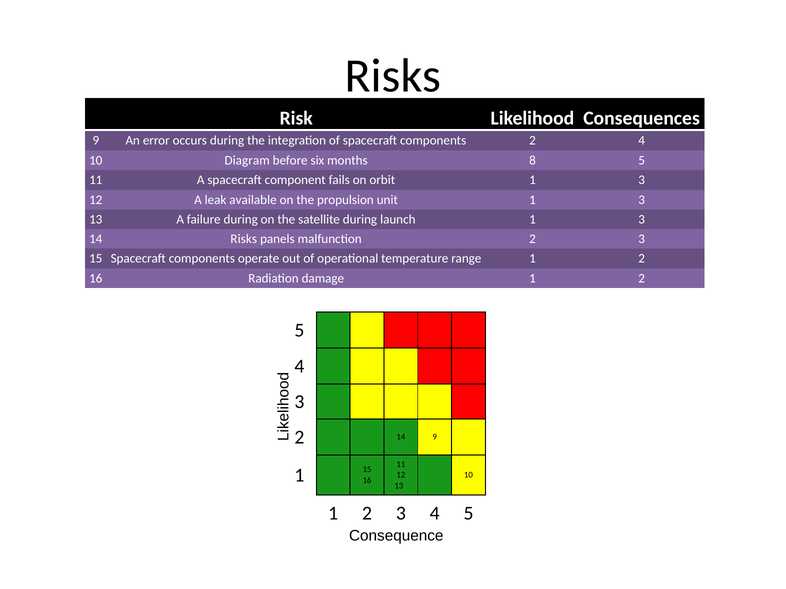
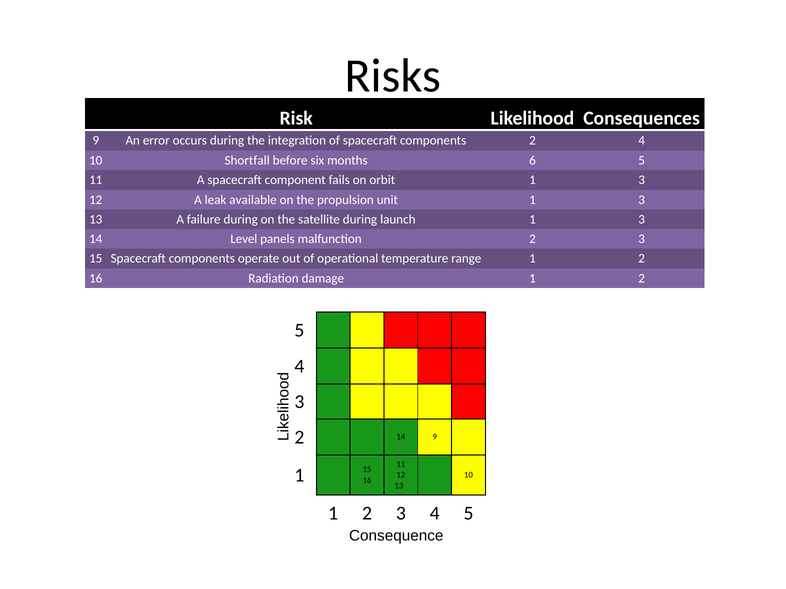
Diagram: Diagram -> Shortfall
8: 8 -> 6
14 Risks: Risks -> Level
